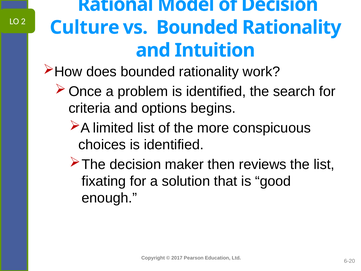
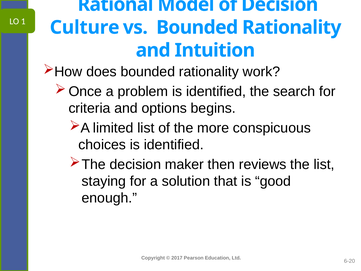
2: 2 -> 1
fixating: fixating -> staying
